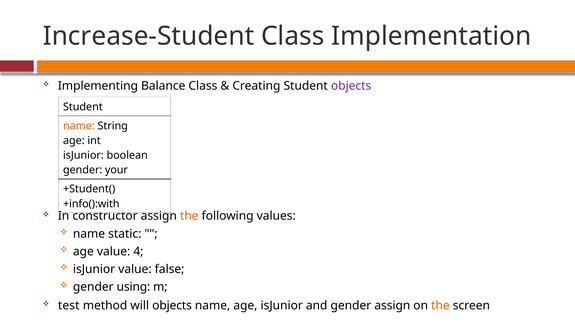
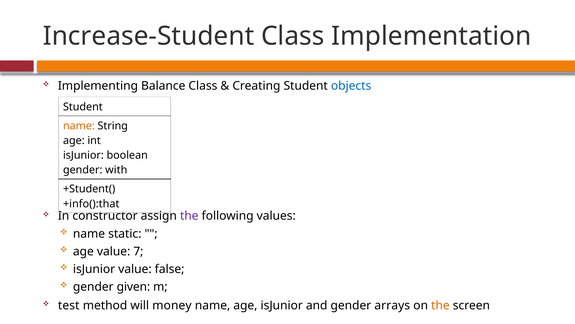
objects at (351, 86) colour: purple -> blue
your: your -> with
+info():with: +info():with -> +info():that
the at (189, 216) colour: orange -> purple
4: 4 -> 7
using: using -> given
will objects: objects -> money
gender assign: assign -> arrays
